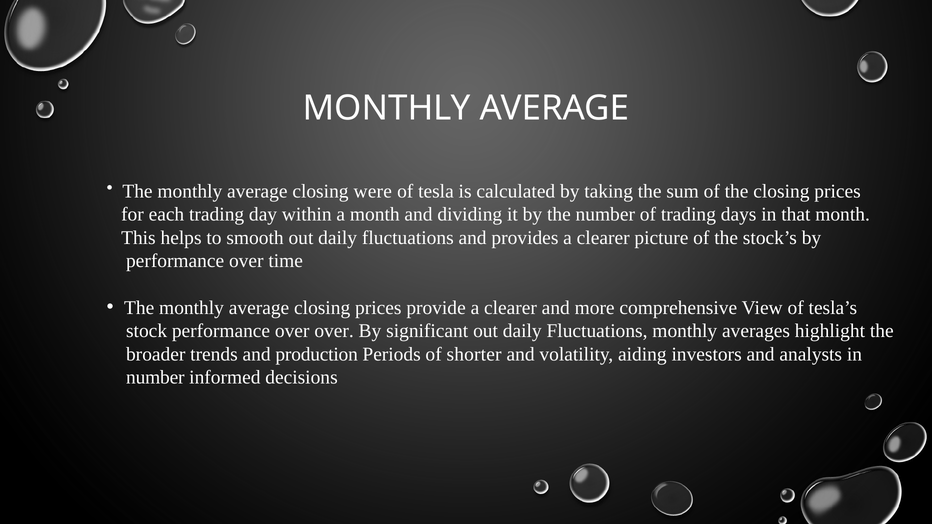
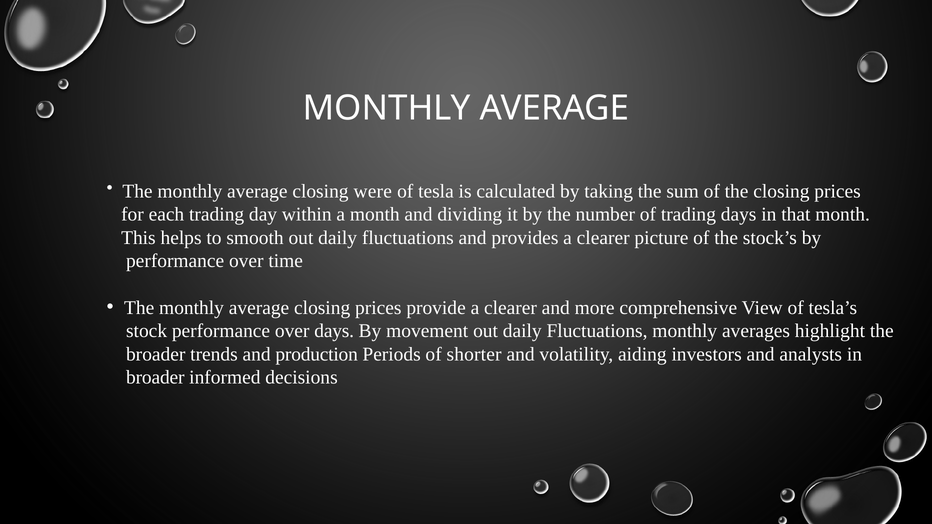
over over: over -> days
significant: significant -> movement
number at (155, 378): number -> broader
